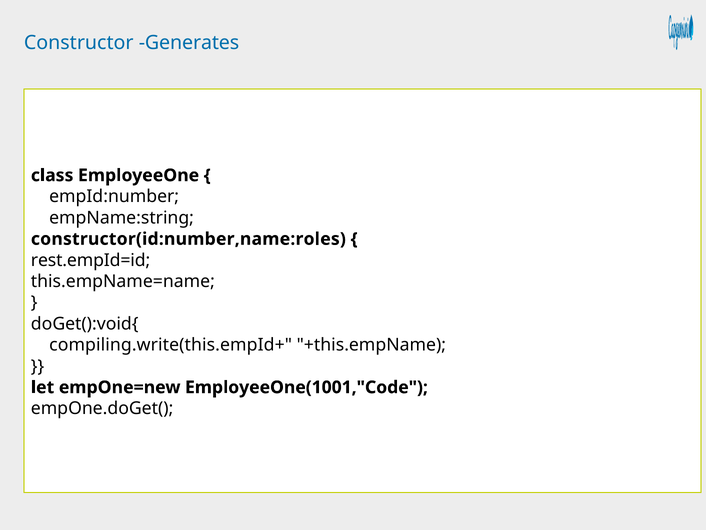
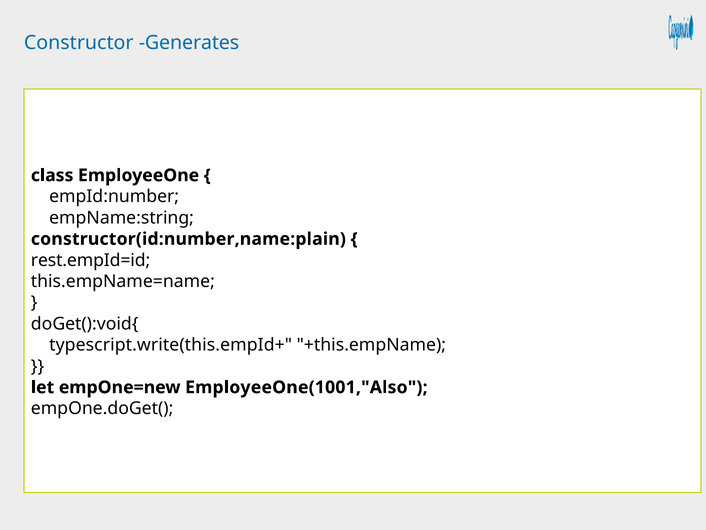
constructor(id:number,name:roles: constructor(id:number,name:roles -> constructor(id:number,name:plain
compiling.write(this.empId+: compiling.write(this.empId+ -> typescript.write(this.empId+
EmployeeOne(1001,"Code: EmployeeOne(1001,"Code -> EmployeeOne(1001,"Also
